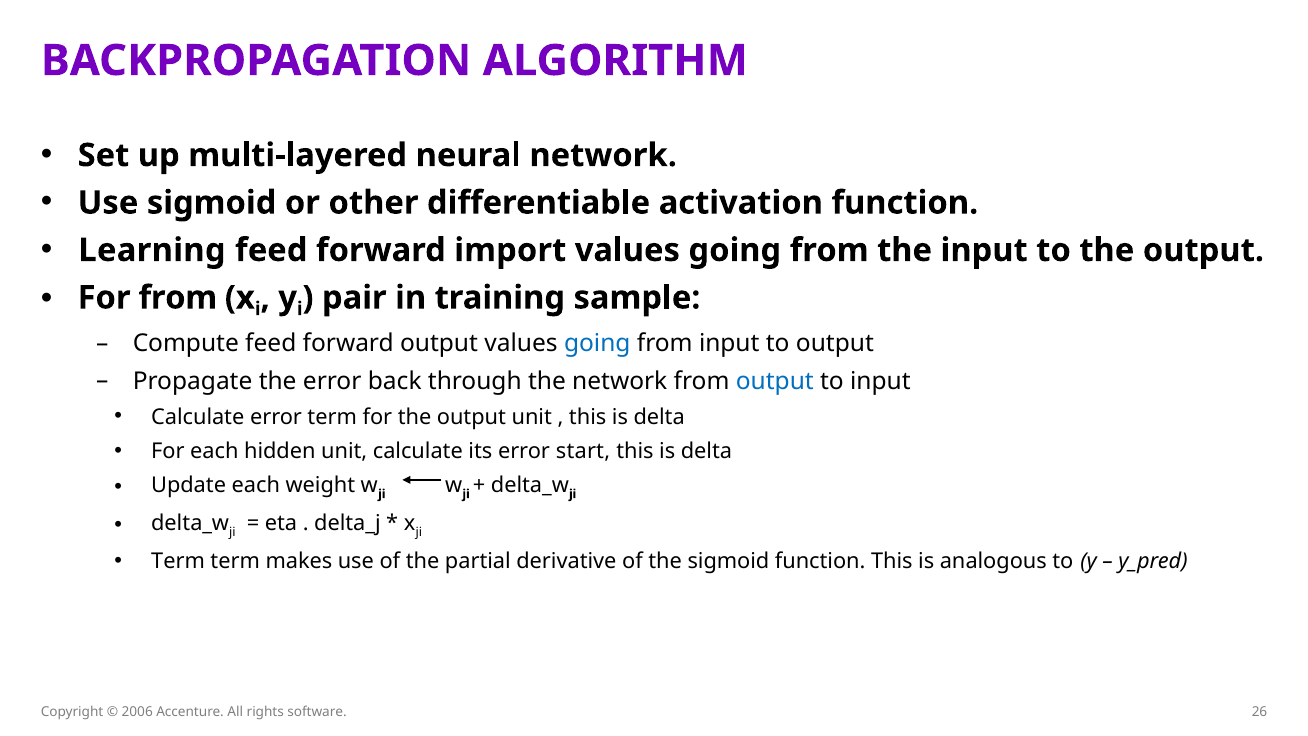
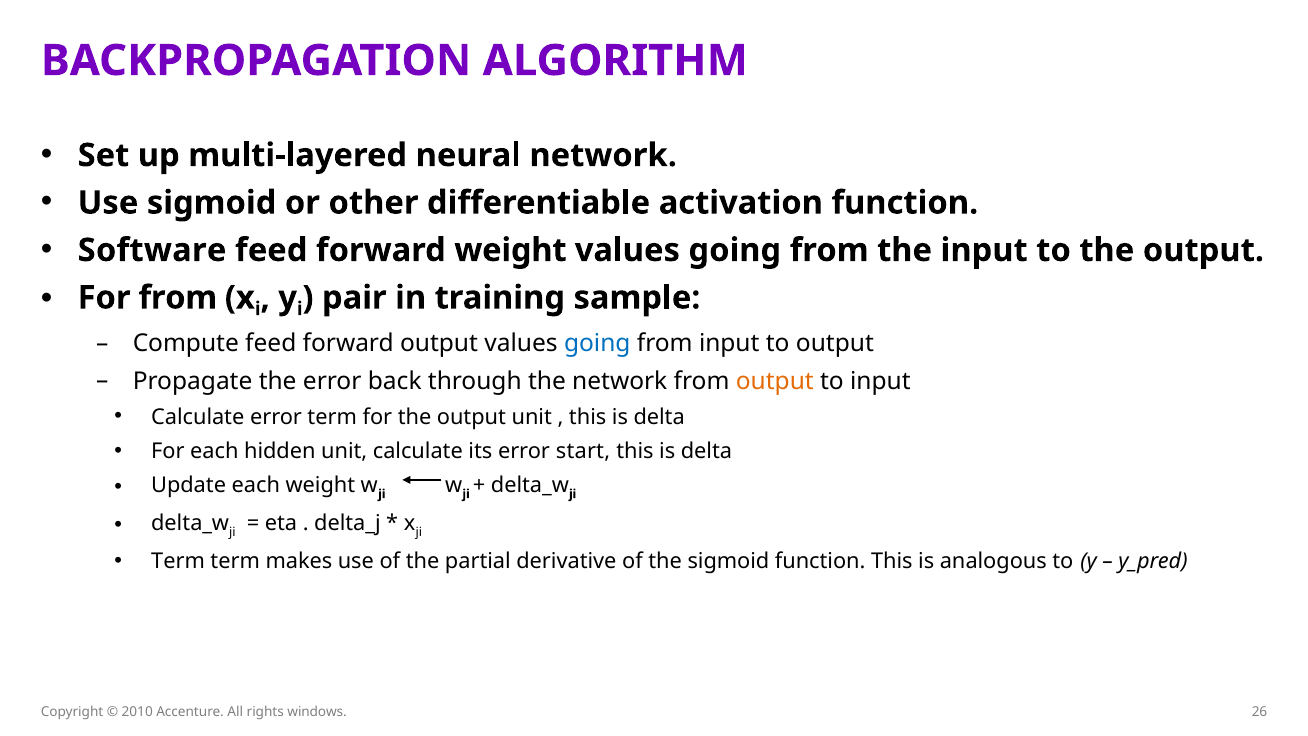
Learning: Learning -> Software
forward import: import -> weight
output at (775, 381) colour: blue -> orange
2006: 2006 -> 2010
software: software -> windows
